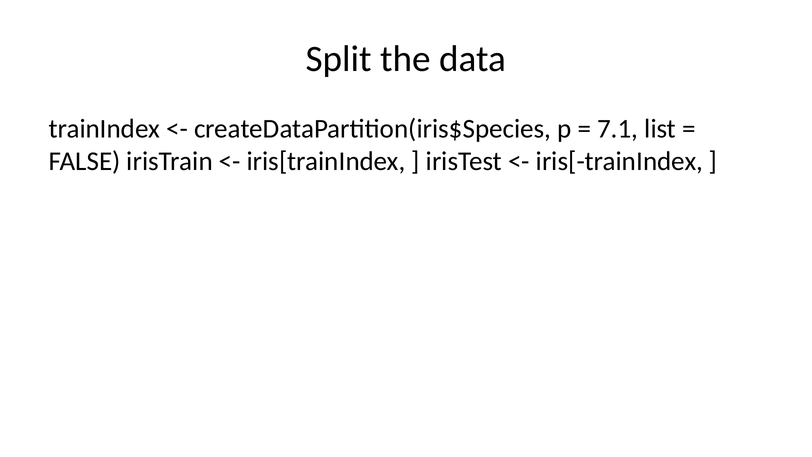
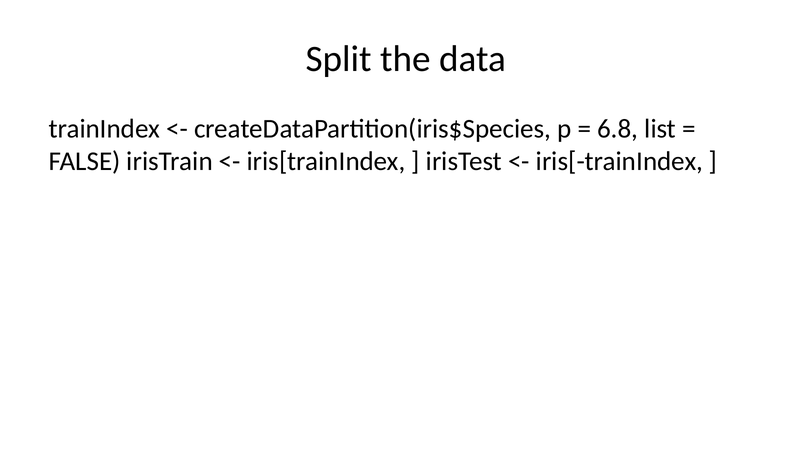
7.1: 7.1 -> 6.8
